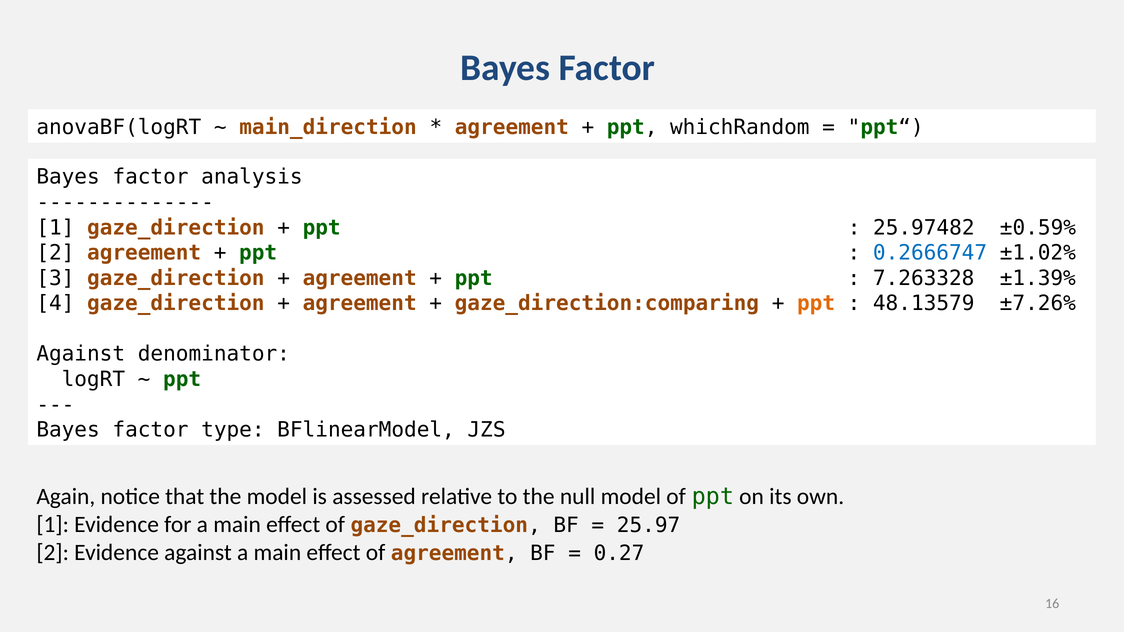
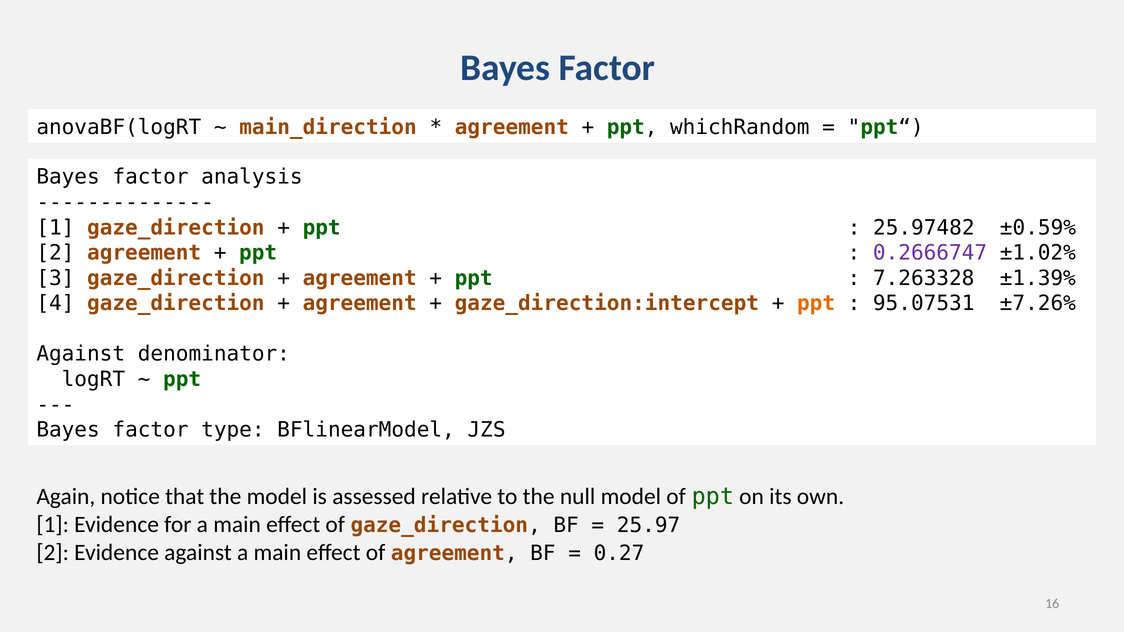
0.2666747 colour: blue -> purple
gaze_direction:comparing: gaze_direction:comparing -> gaze_direction:intercept
48.13579: 48.13579 -> 95.07531
